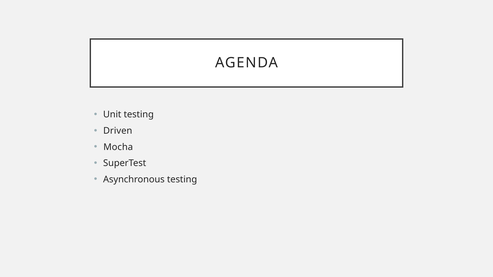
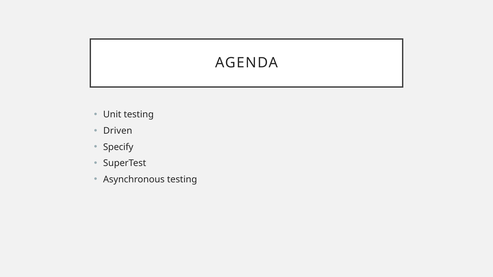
Mocha: Mocha -> Specify
